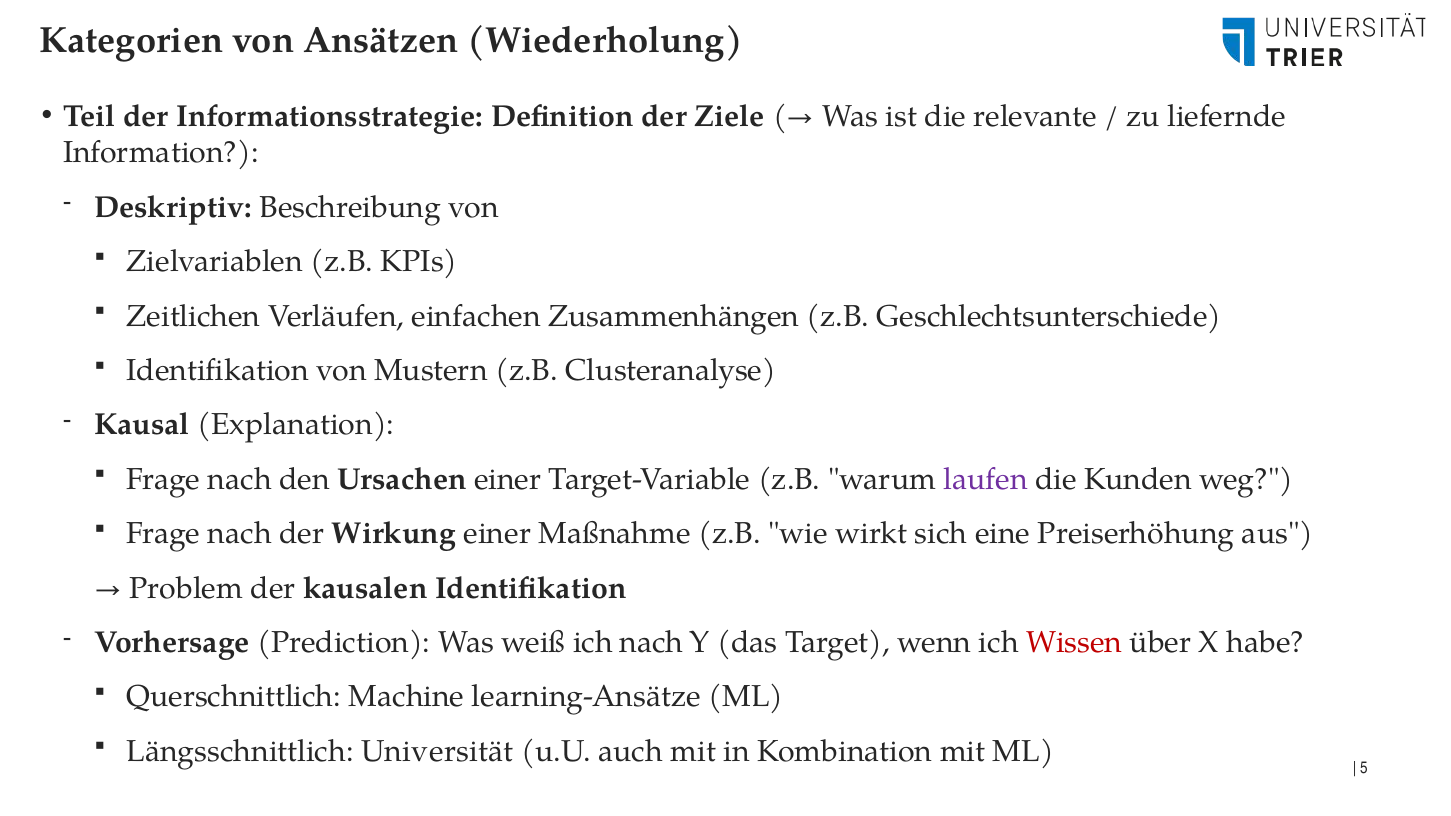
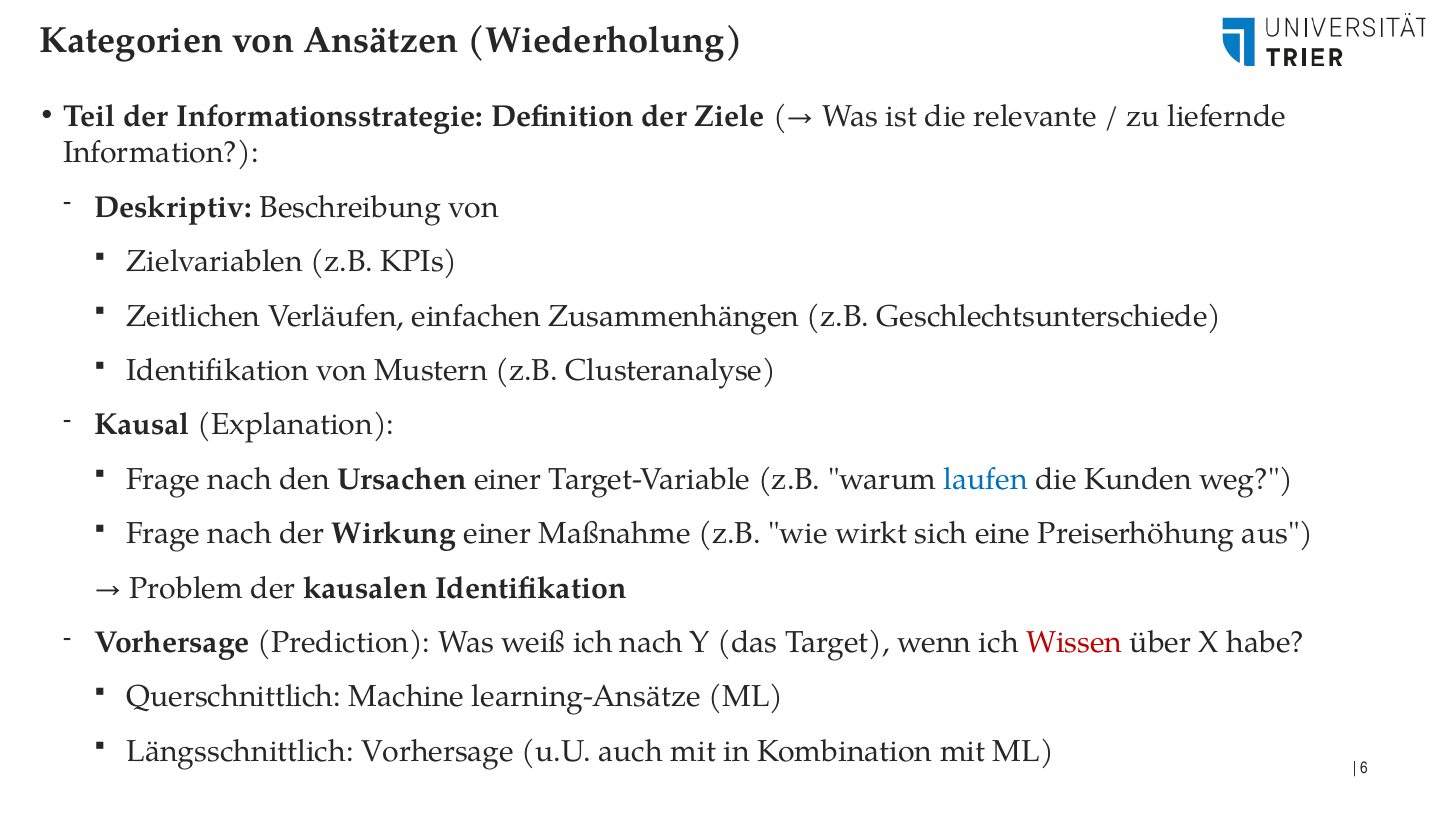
laufen colour: purple -> blue
Längsschnittlich Universität: Universität -> Vorhersage
5: 5 -> 6
